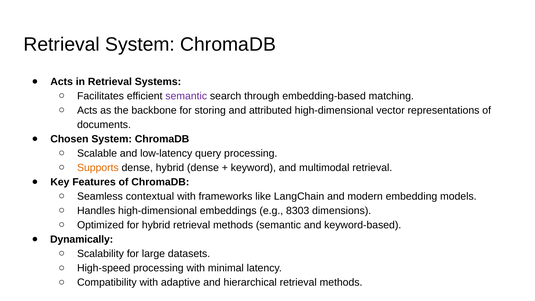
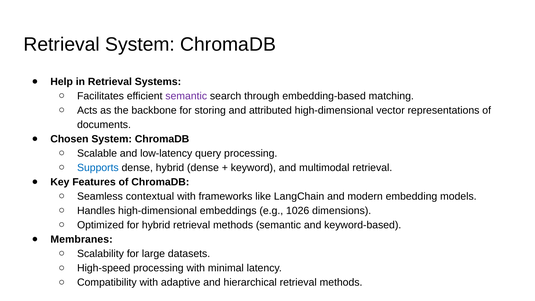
Acts at (62, 82): Acts -> Help
Supports colour: orange -> blue
8303: 8303 -> 1026
Dynamically: Dynamically -> Membranes
